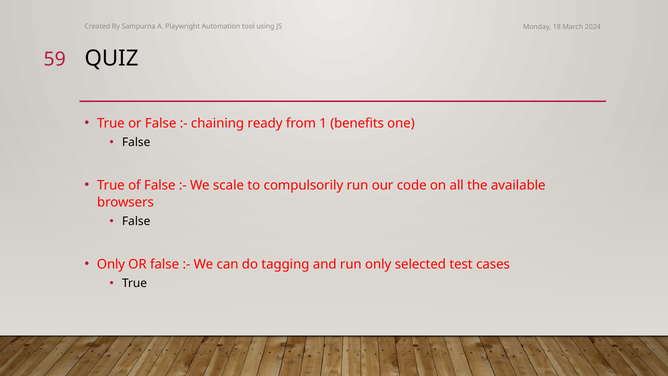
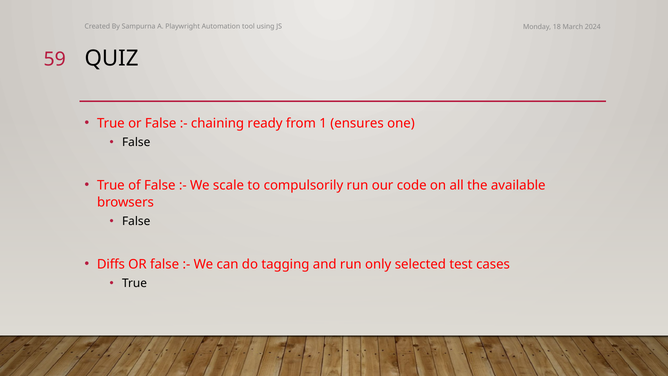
benefits: benefits -> ensures
Only at (111, 264): Only -> Diffs
